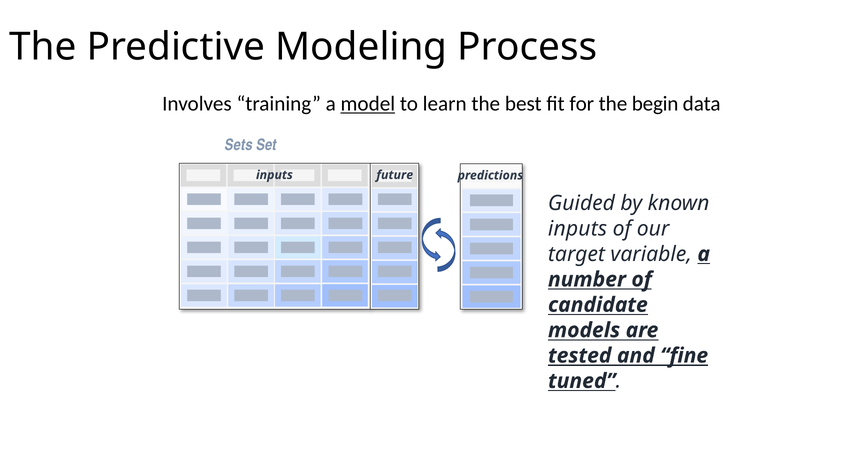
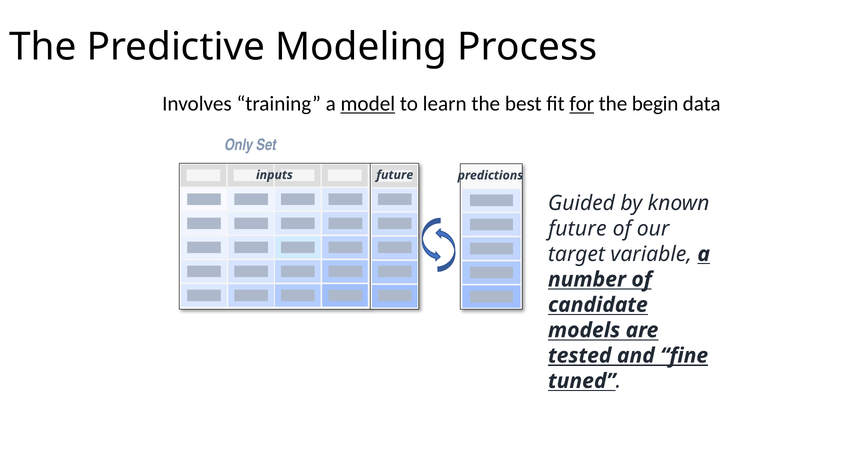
for underline: none -> present
Sets: Sets -> Only
inputs at (578, 229): inputs -> future
